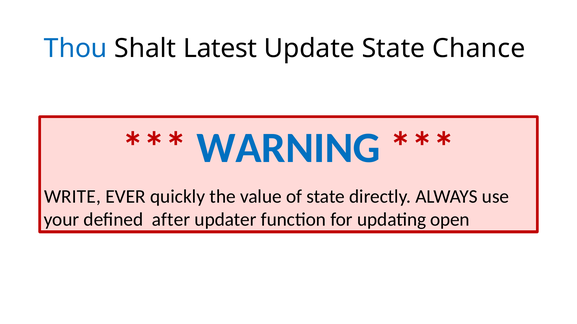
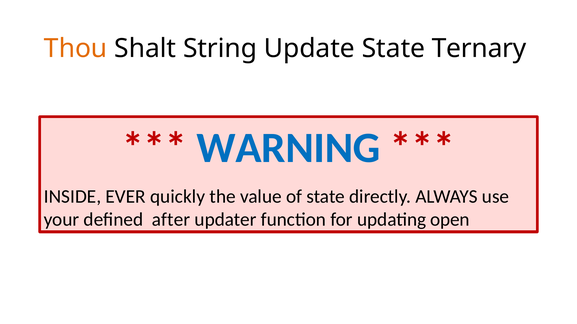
Thou colour: blue -> orange
Latest: Latest -> String
Chance: Chance -> Ternary
WRITE: WRITE -> INSIDE
